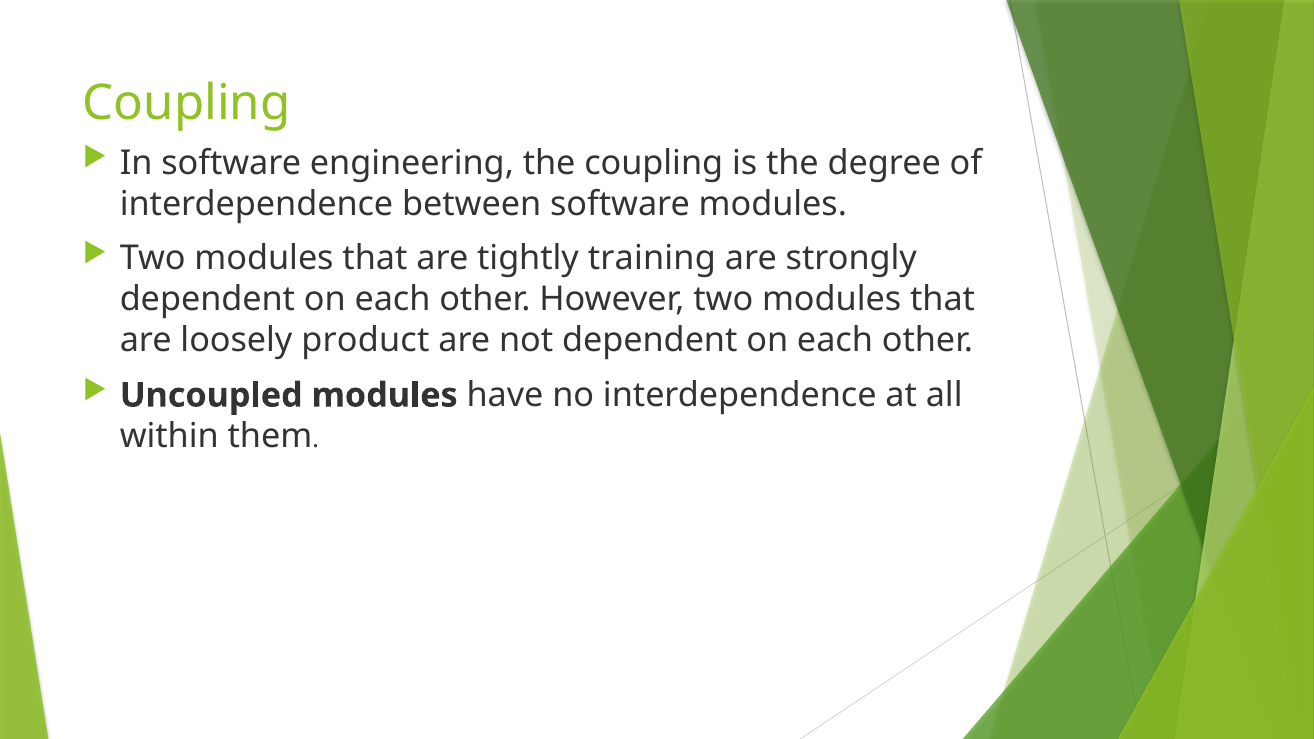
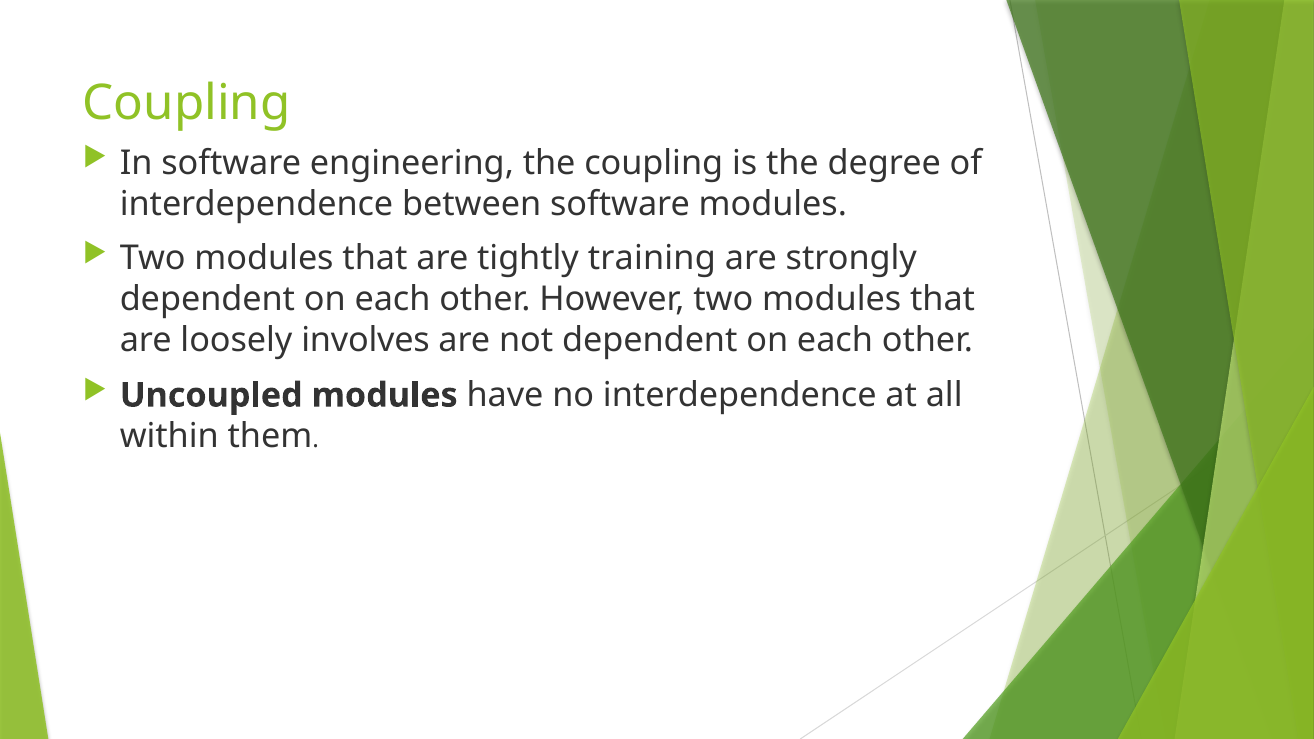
product: product -> involves
